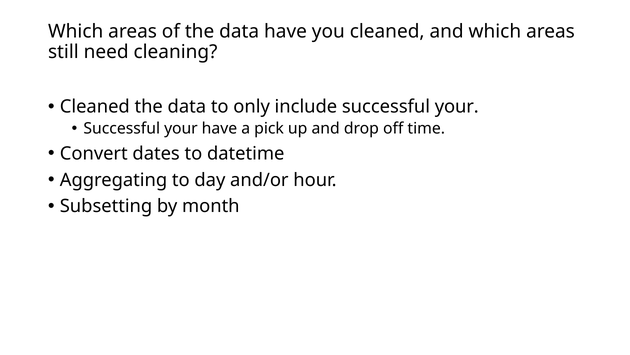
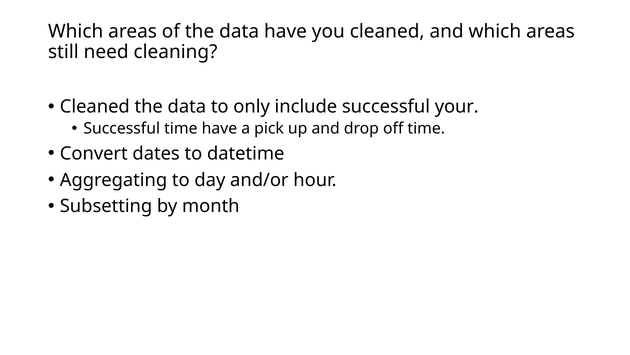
your at (181, 128): your -> time
